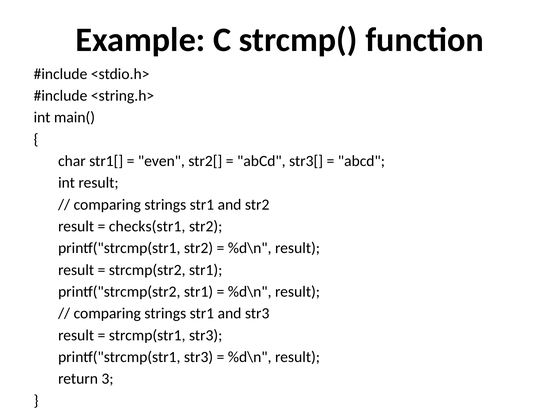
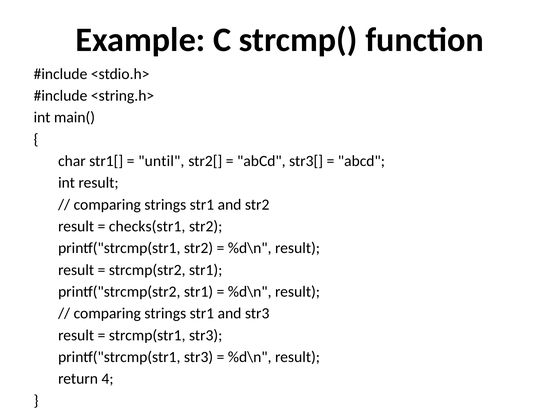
even: even -> until
3: 3 -> 4
